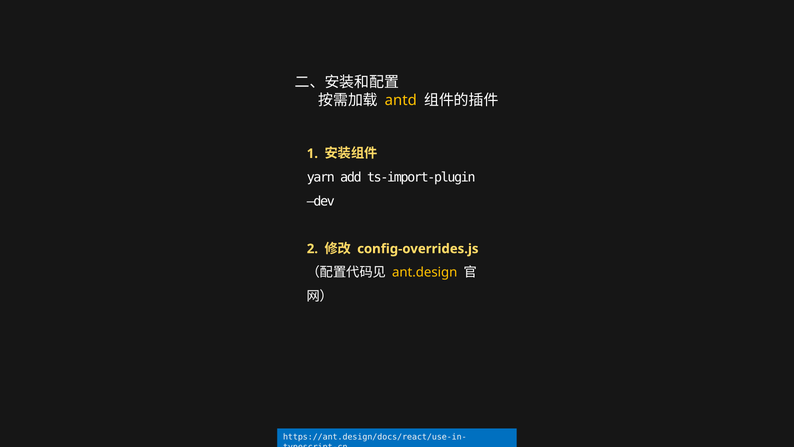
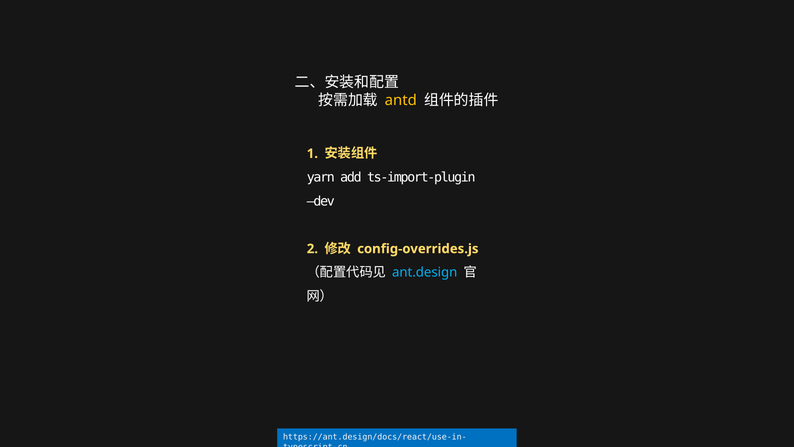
ant.design colour: yellow -> light blue
